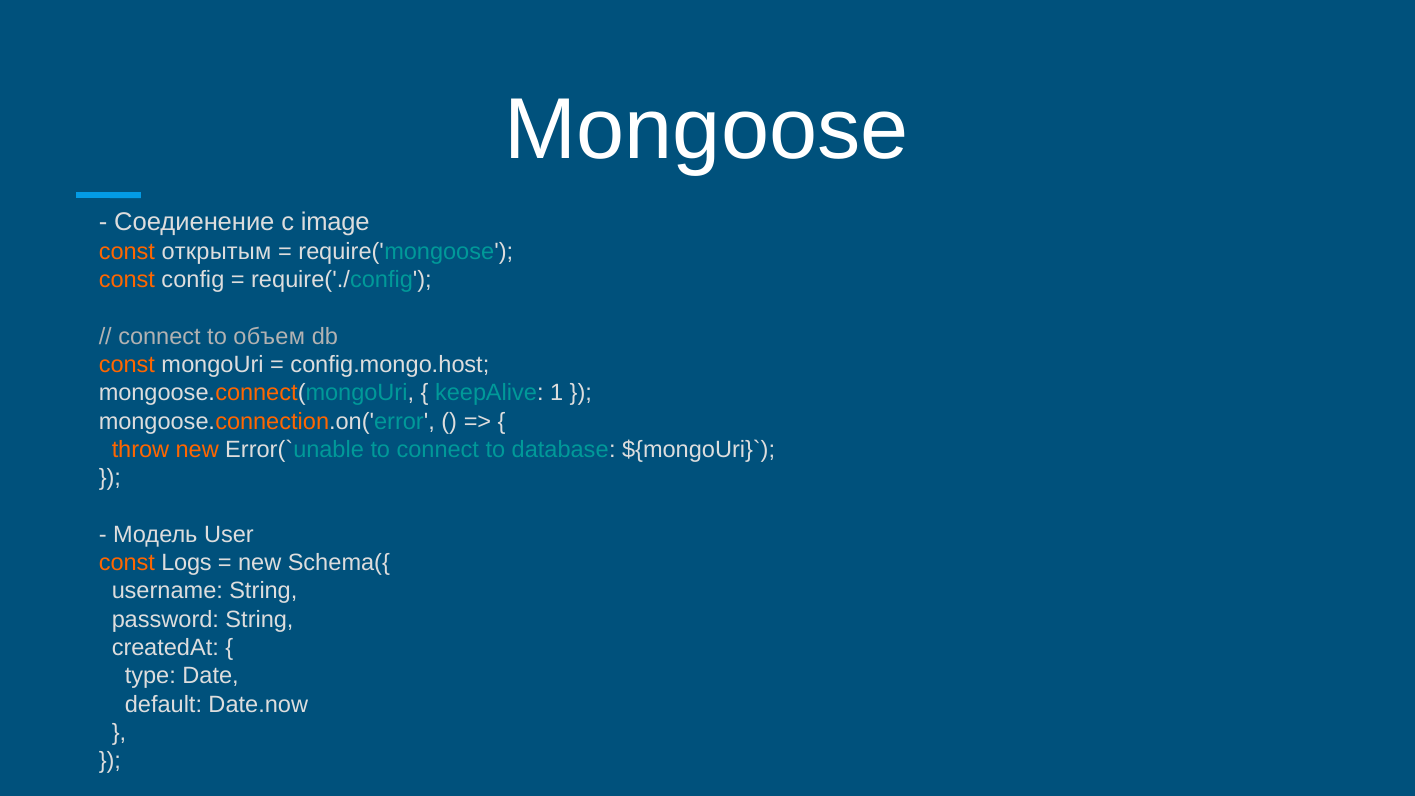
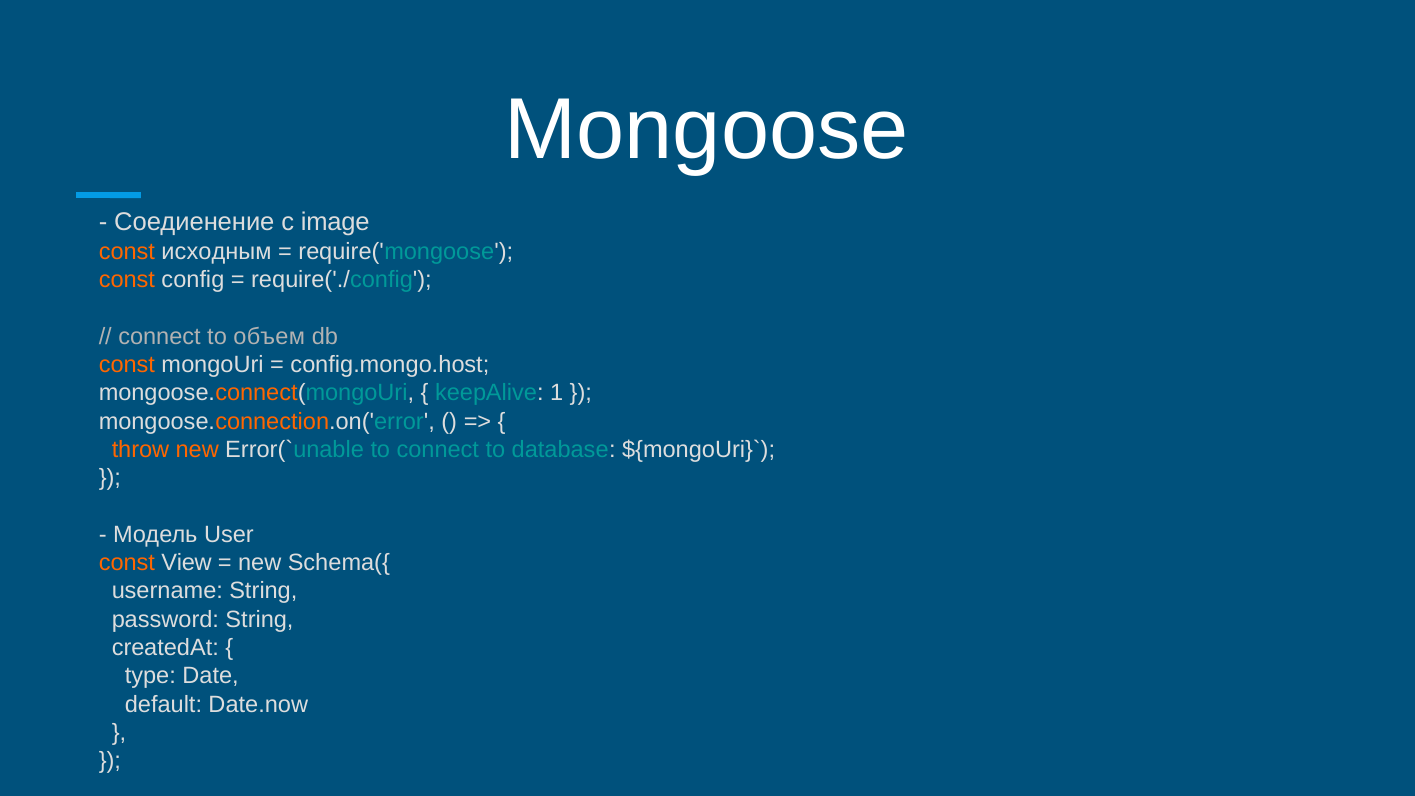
открытым: открытым -> исходным
Logs: Logs -> View
